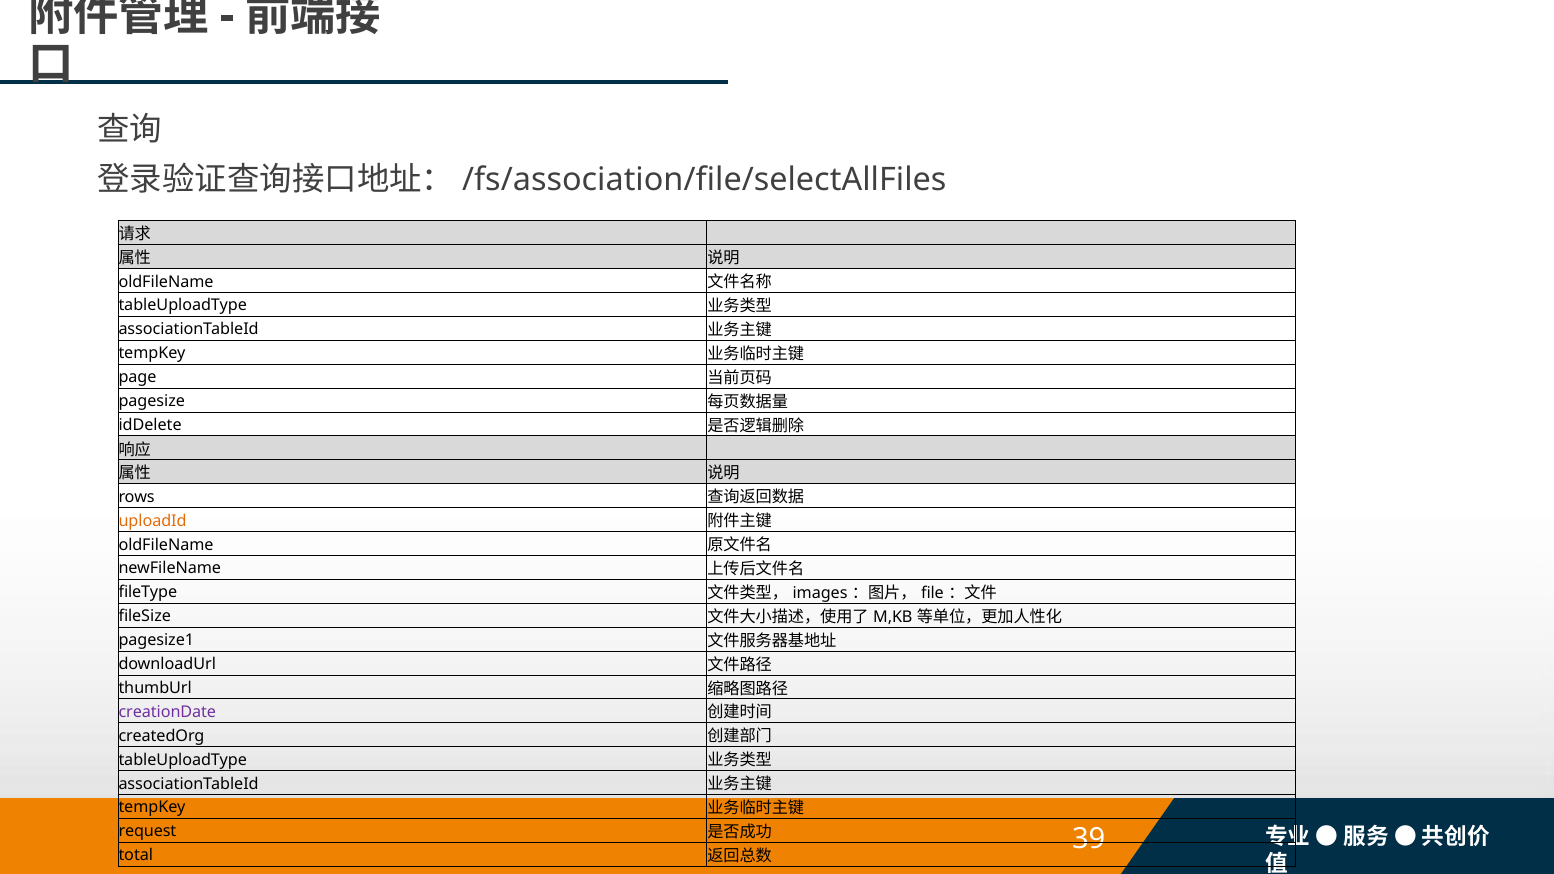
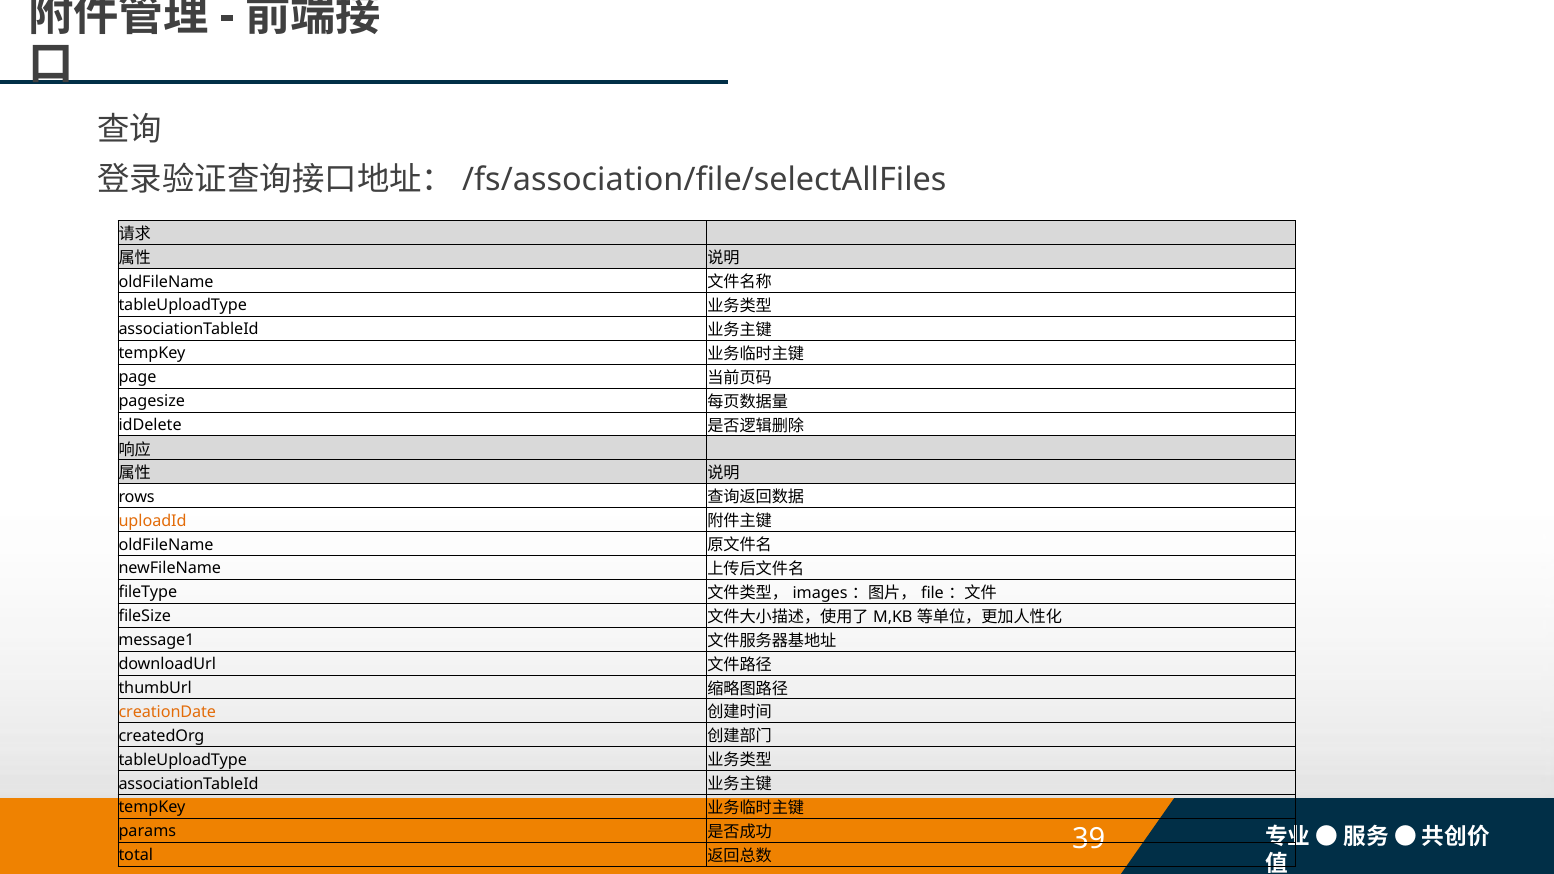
pagesize1: pagesize1 -> message1
creationDate colour: purple -> orange
request: request -> params
